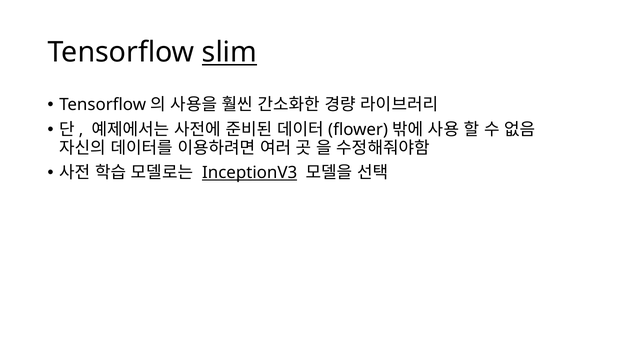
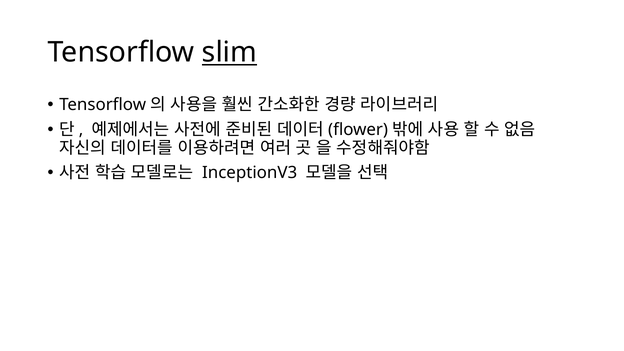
InceptionV3 underline: present -> none
